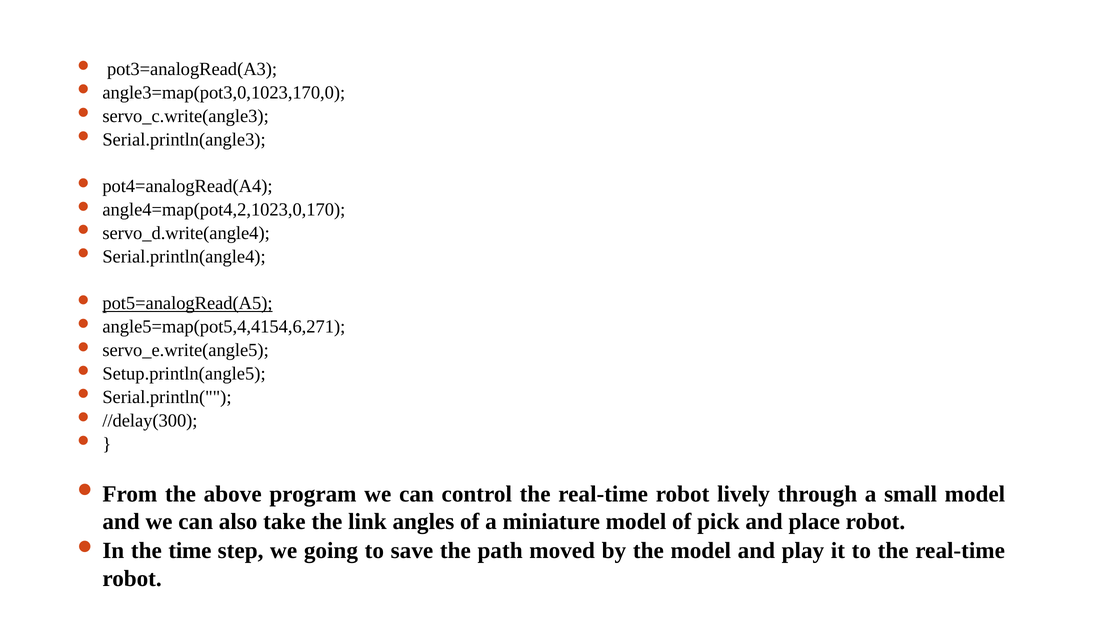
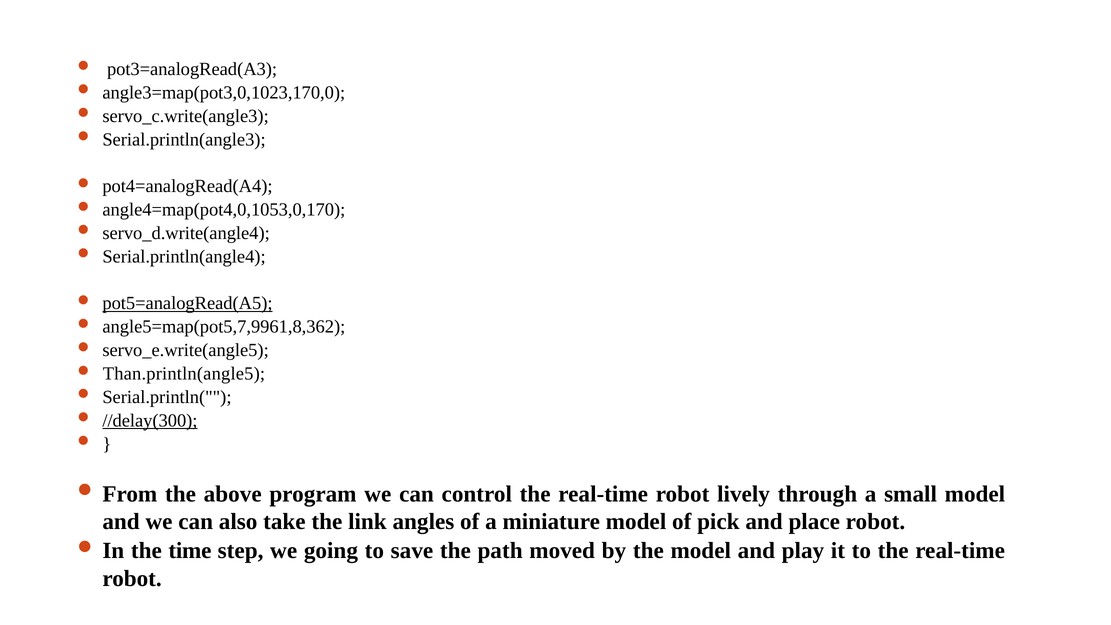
angle4=map(pot4,2,1023,0,170: angle4=map(pot4,2,1023,0,170 -> angle4=map(pot4,0,1053,0,170
angle5=map(pot5,4,4154,6,271: angle5=map(pot5,4,4154,6,271 -> angle5=map(pot5,7,9961,8,362
Setup.println(angle5: Setup.println(angle5 -> Than.println(angle5
//delay(300 underline: none -> present
